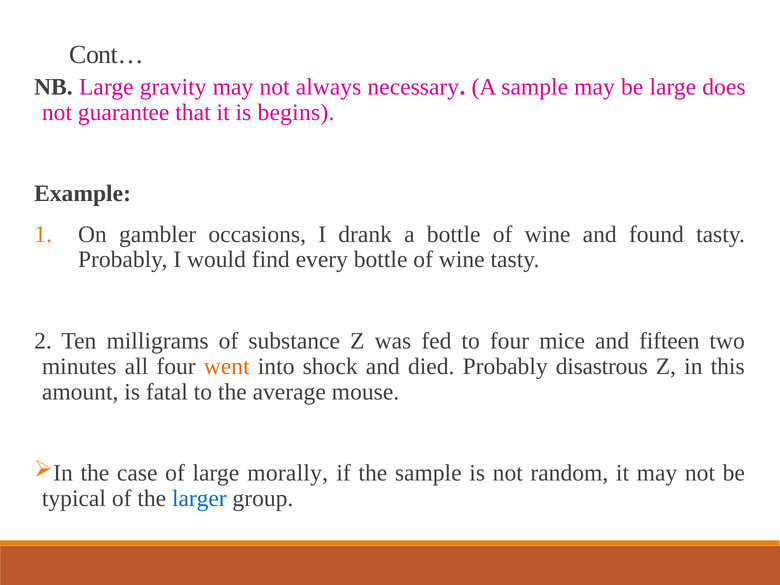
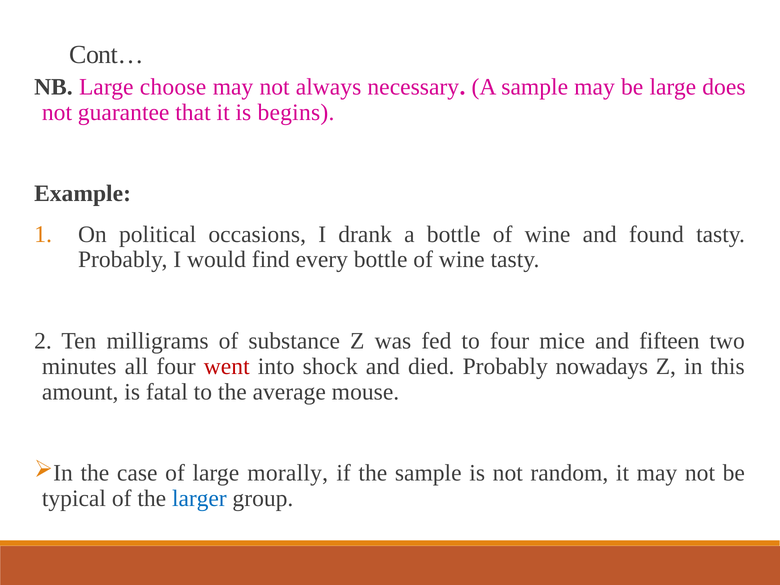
gravity: gravity -> choose
gambler: gambler -> political
went colour: orange -> red
disastrous: disastrous -> nowadays
